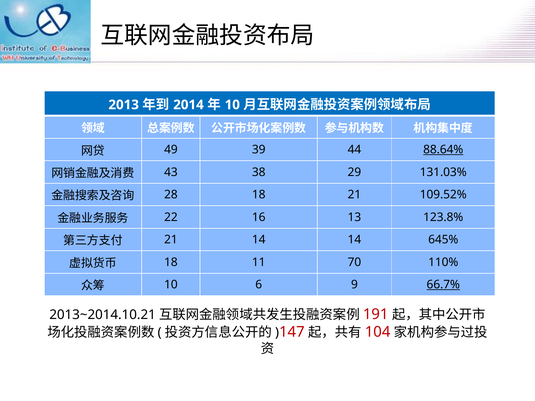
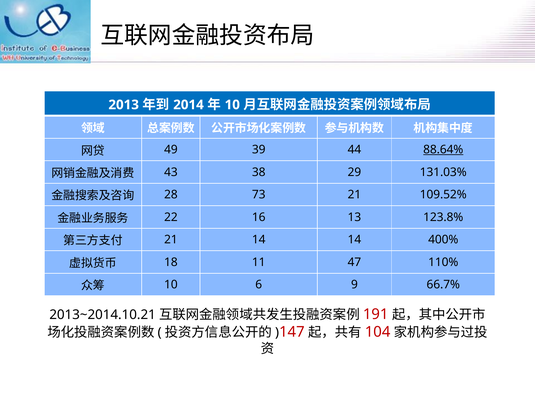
28 18: 18 -> 73
645%: 645% -> 400%
70: 70 -> 47
66.7% underline: present -> none
